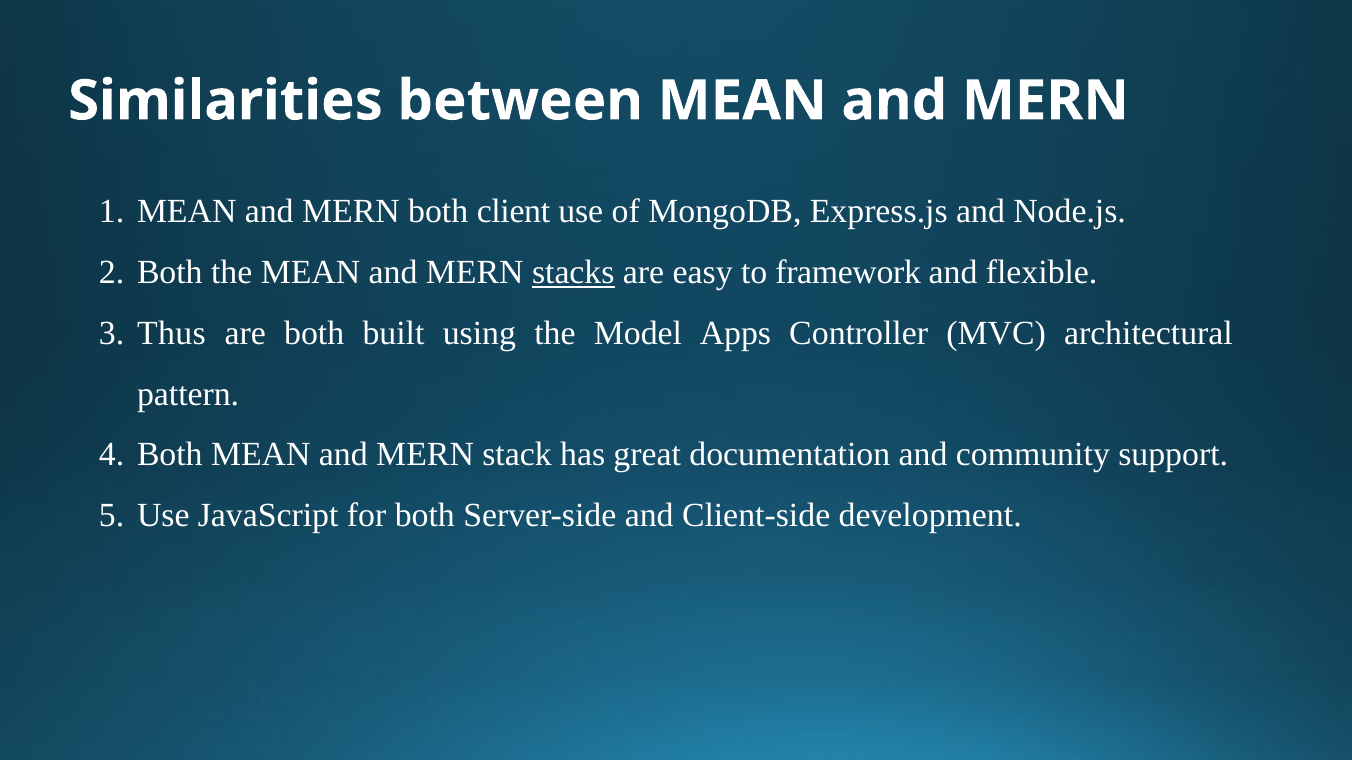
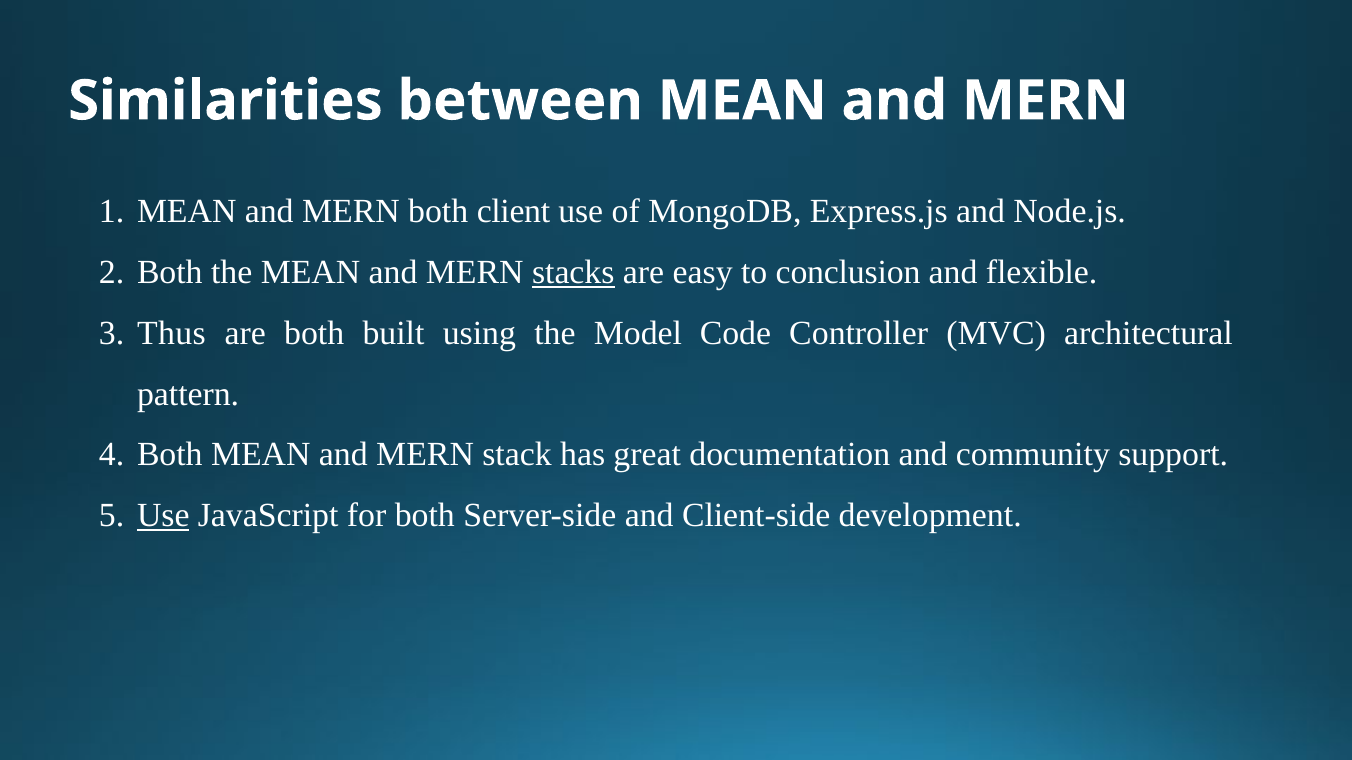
framework: framework -> conclusion
Apps: Apps -> Code
Use at (163, 516) underline: none -> present
